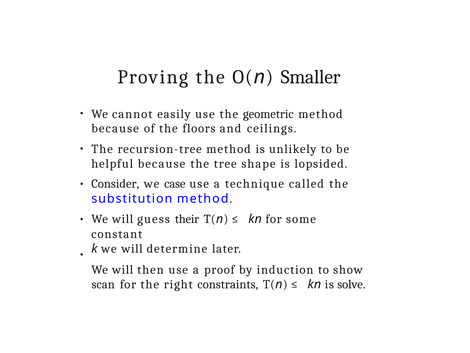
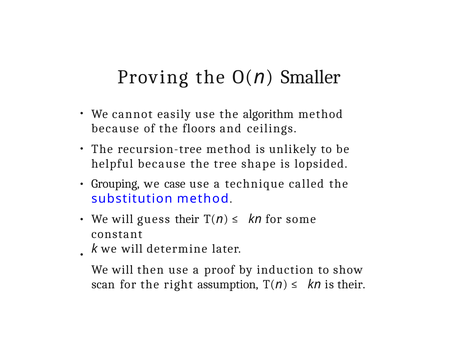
geometric: geometric -> algorithm
Consider: Consider -> Grouping
constraints: constraints -> assumption
is solve: solve -> their
